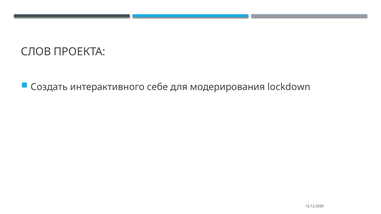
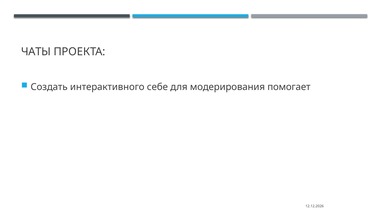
СЛОВ: СЛОВ -> ЧАТЫ
lockdown: lockdown -> помогает
